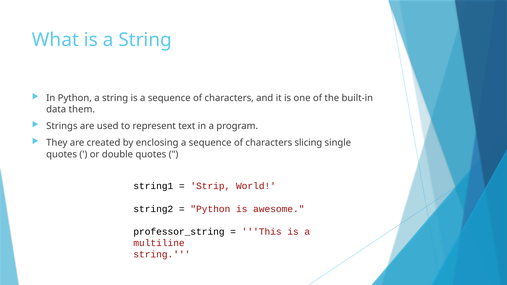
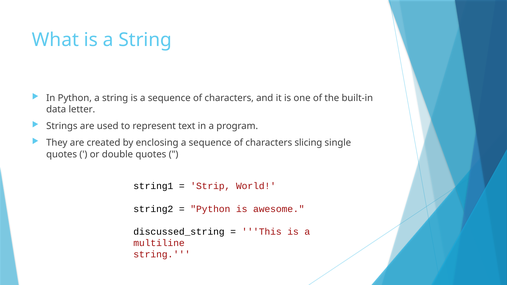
them: them -> letter
professor_string: professor_string -> discussed_string
